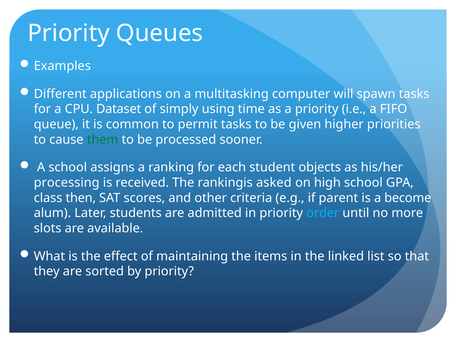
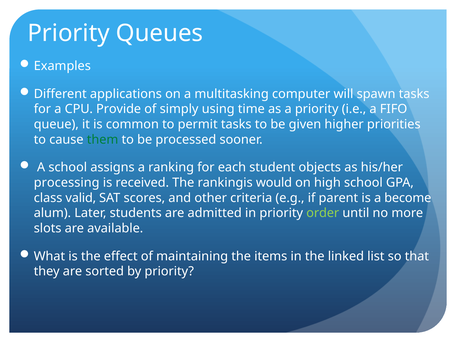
Dataset: Dataset -> Provide
asked: asked -> would
then: then -> valid
order colour: light blue -> light green
